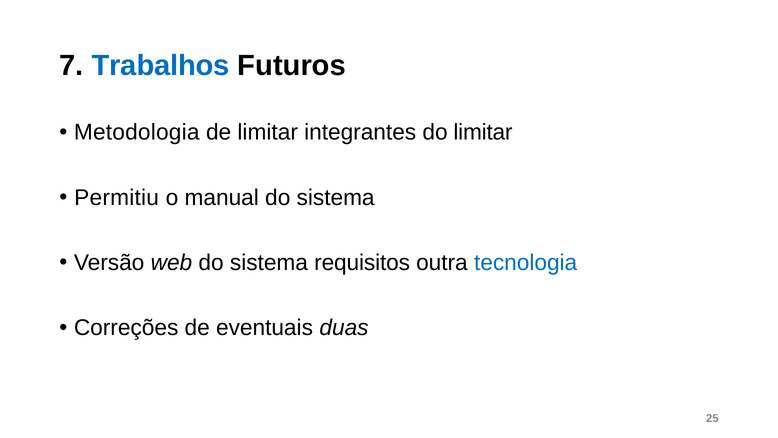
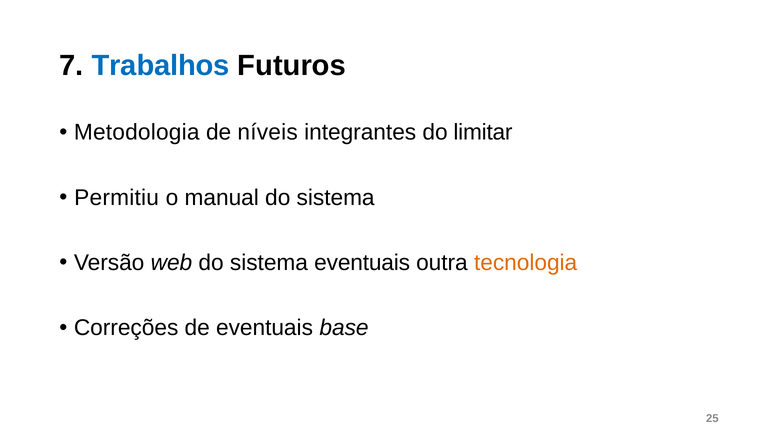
de limitar: limitar -> níveis
sistema requisitos: requisitos -> eventuais
tecnologia colour: blue -> orange
duas: duas -> base
